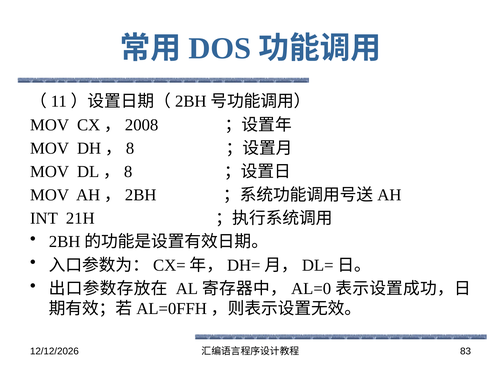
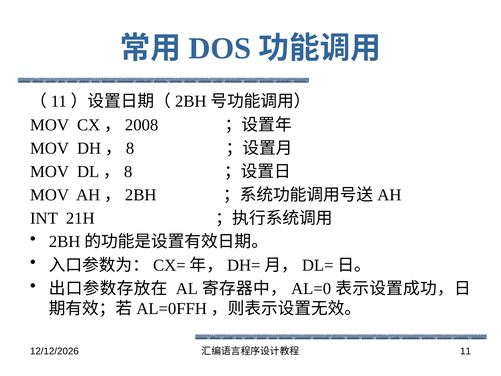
83: 83 -> 11
